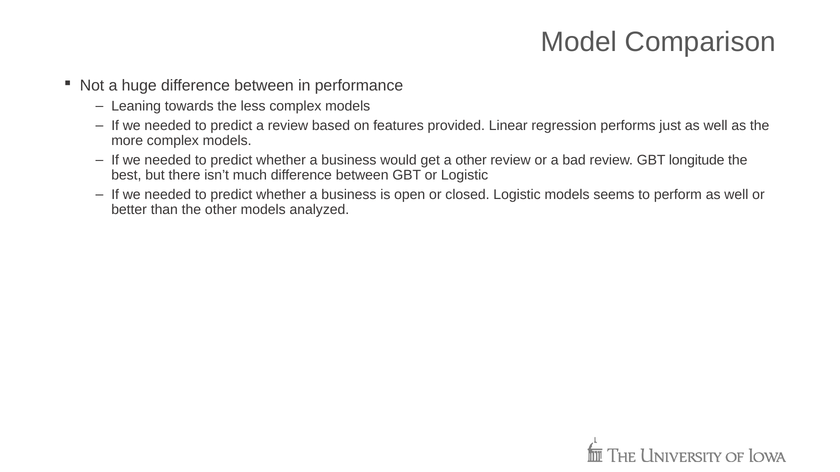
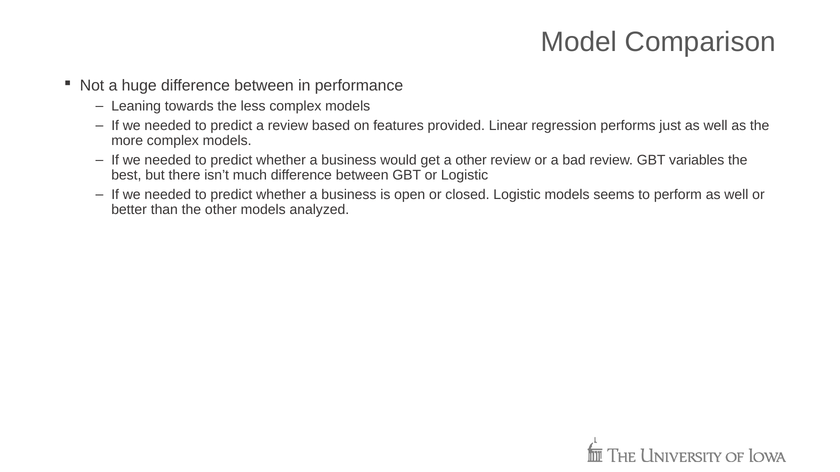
longitude: longitude -> variables
